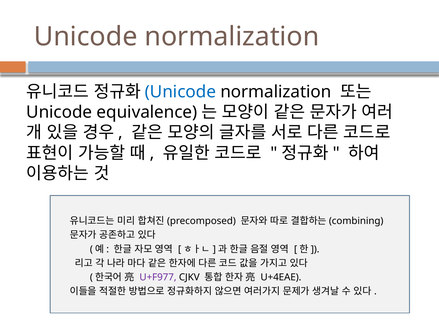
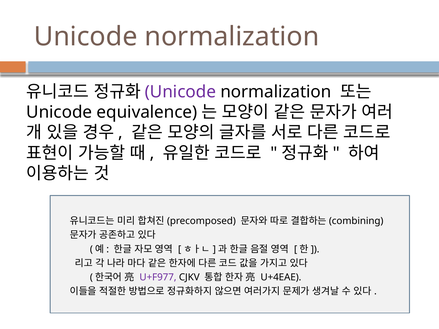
Unicode at (180, 92) colour: blue -> purple
